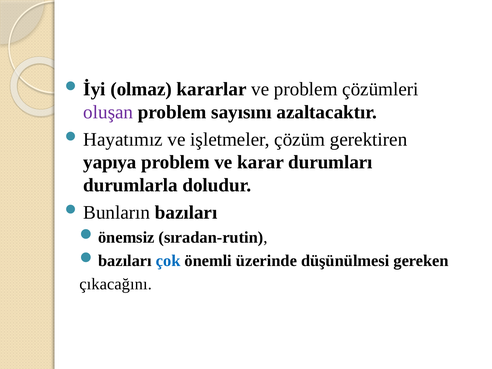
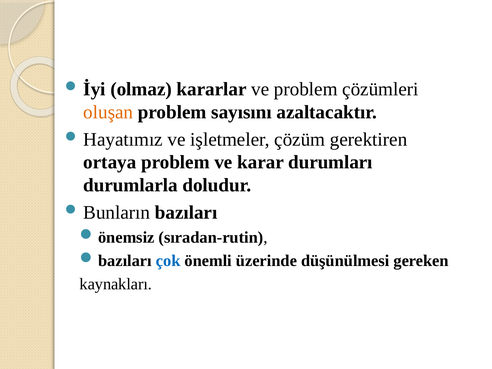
oluşan colour: purple -> orange
yapıya: yapıya -> ortaya
çıkacağını: çıkacağını -> kaynakları
